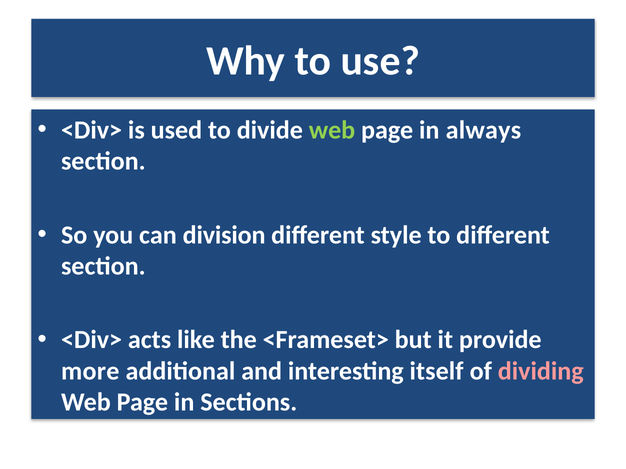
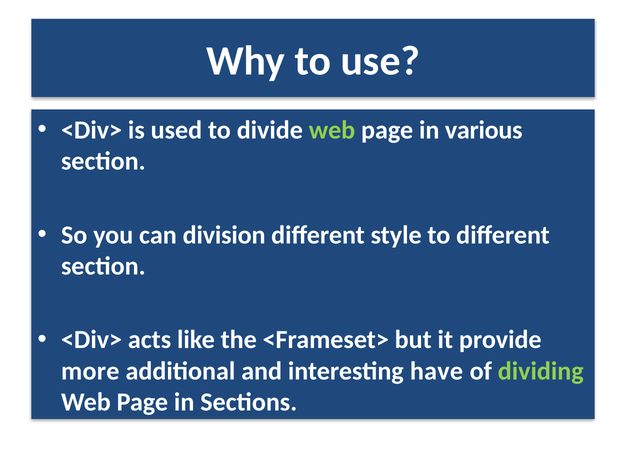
always: always -> various
itself: itself -> have
dividing colour: pink -> light green
